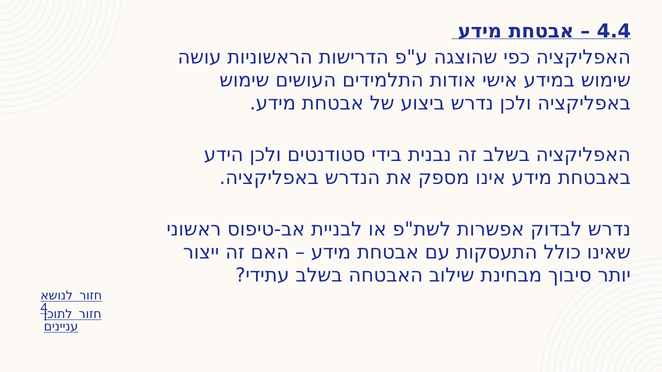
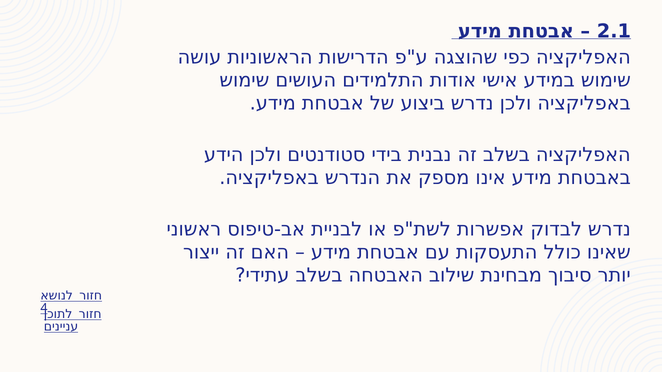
4.4: 4.4 -> 2.1
